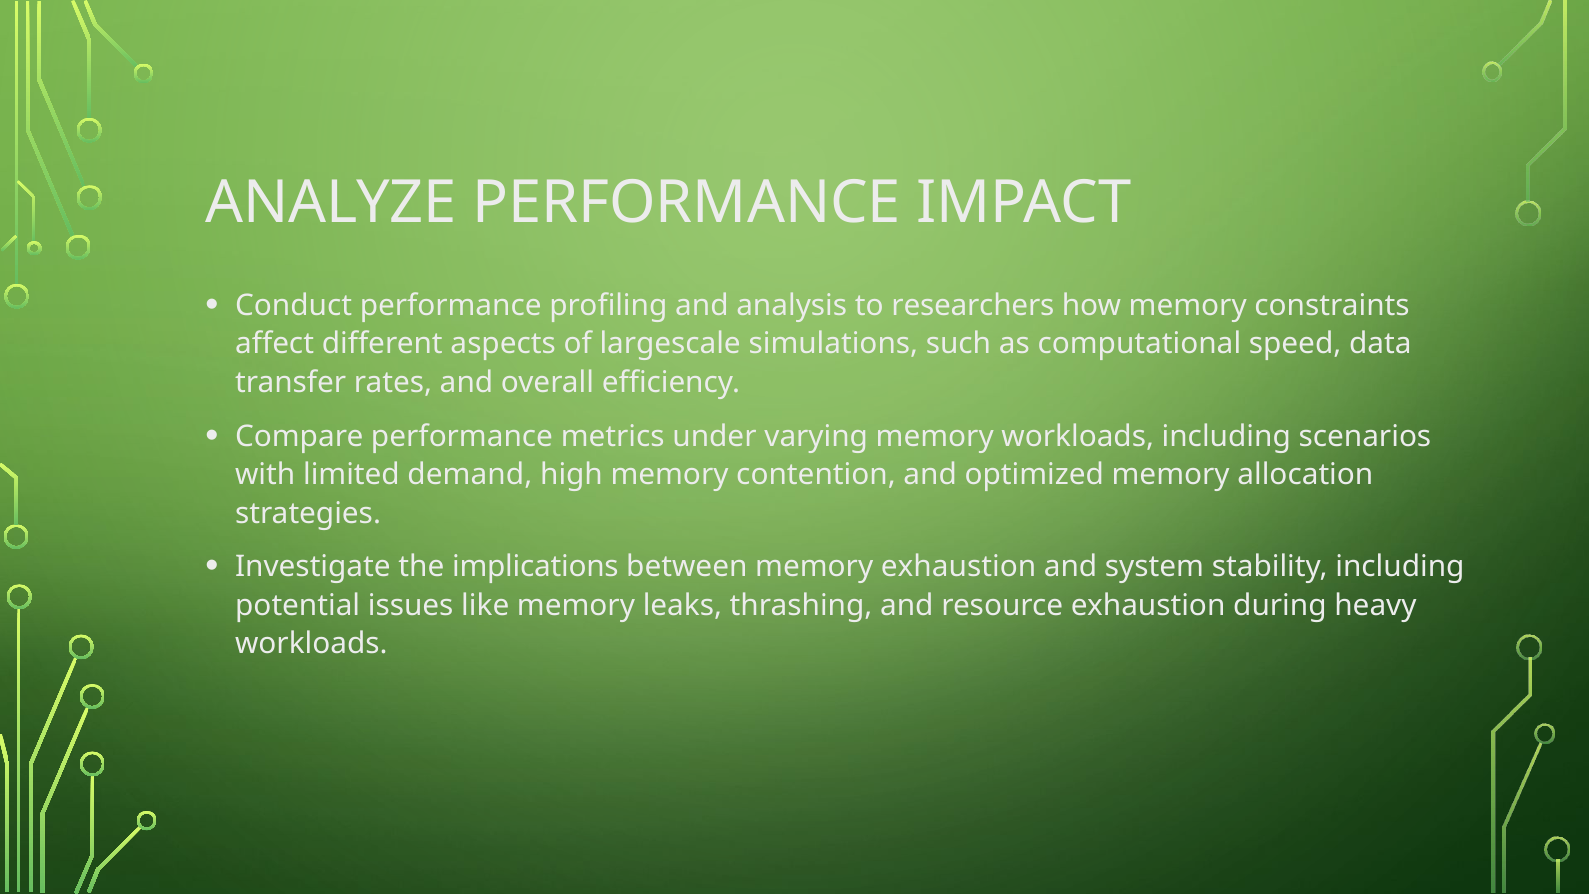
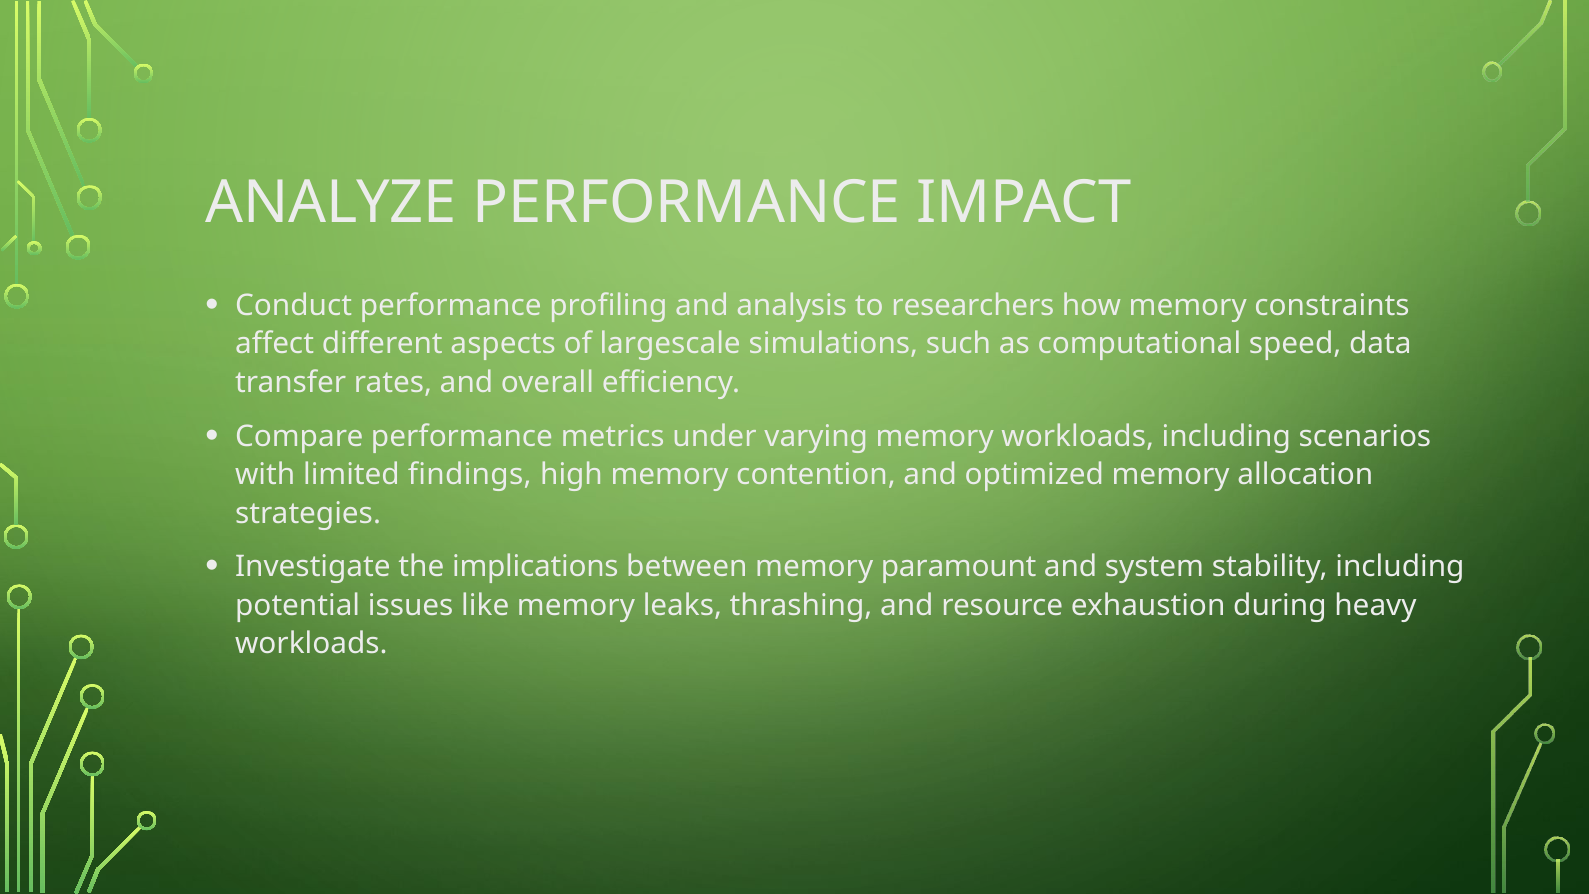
demand: demand -> findings
memory exhaustion: exhaustion -> paramount
